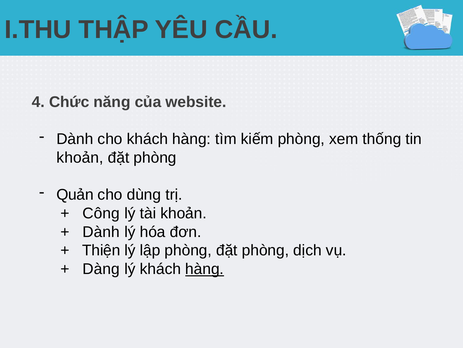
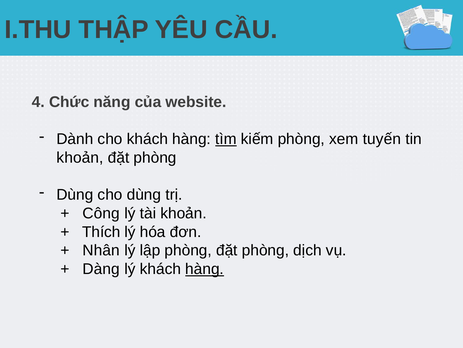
tìm underline: none -> present
thống: thống -> tuyến
Quản at (75, 194): Quản -> Dùng
Dành at (101, 231): Dành -> Thích
Thiện: Thiện -> Nhân
